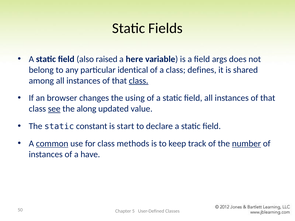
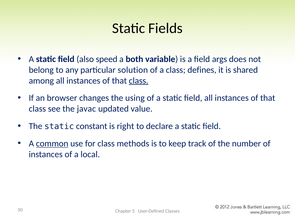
raised: raised -> speed
here: here -> both
identical: identical -> solution
see underline: present -> none
along: along -> javac
start: start -> right
number underline: present -> none
have: have -> local
